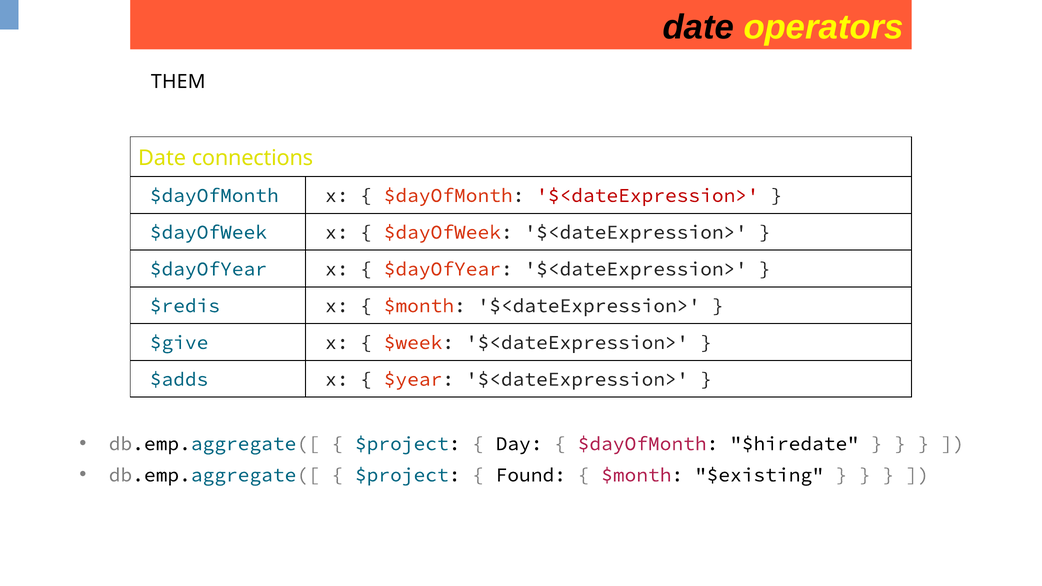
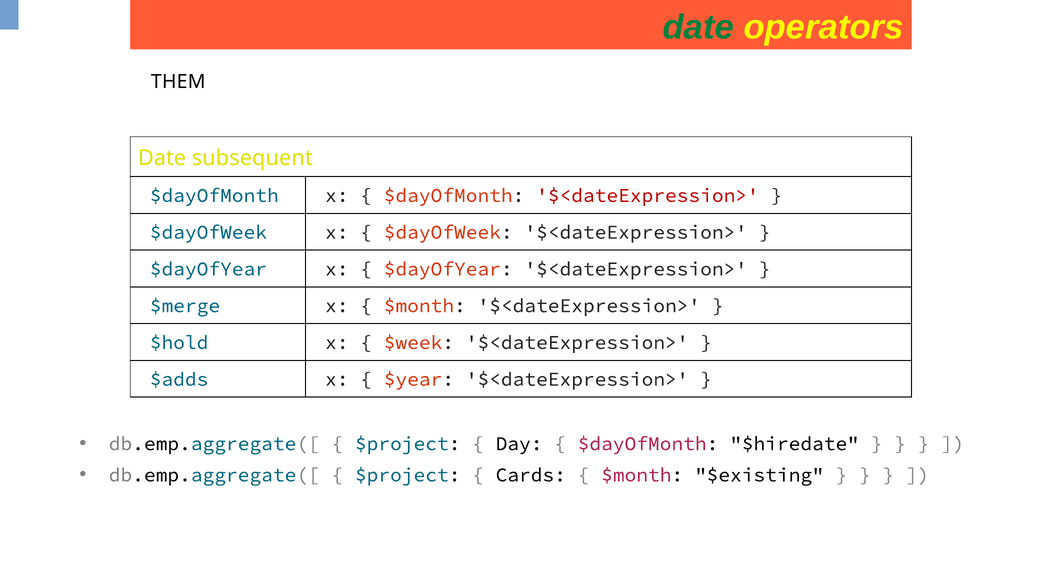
date at (698, 27) colour: black -> green
connections: connections -> subsequent
$redis: $redis -> $merge
$give: $give -> $hold
Found: Found -> Cards
